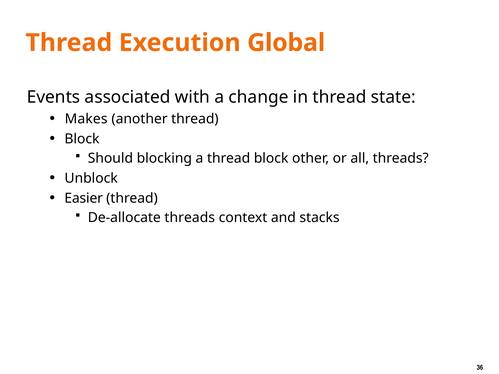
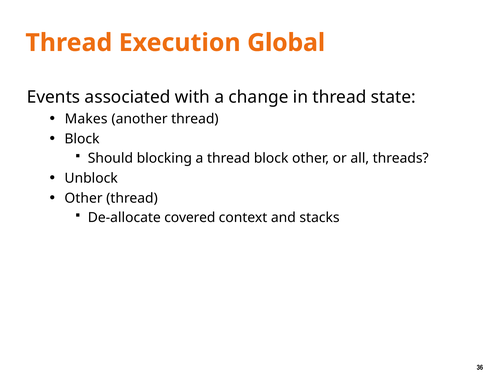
Easier at (84, 198): Easier -> Other
De-allocate threads: threads -> covered
